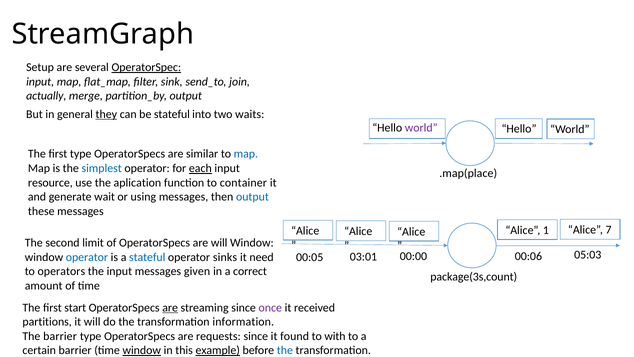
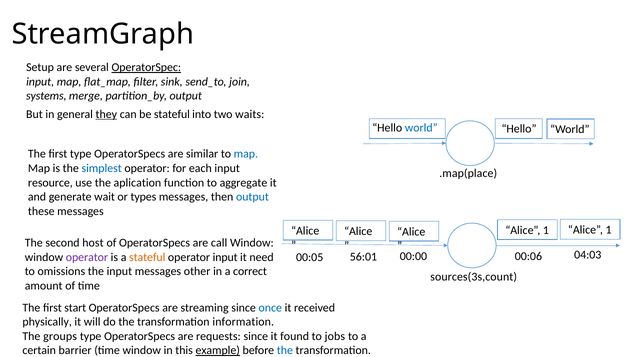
actually: actually -> systems
world at (421, 128) colour: purple -> blue
each underline: present -> none
container: container -> aggregate
using: using -> types
7 at (609, 230): 7 -> 1
limit: limit -> host
are will: will -> call
05:03: 05:03 -> 04:03
03:01: 03:01 -> 56:01
operator at (87, 257) colour: blue -> purple
stateful at (147, 257) colour: blue -> orange
operator sinks: sinks -> input
operators: operators -> omissions
given: given -> other
package(3s,count: package(3s,count -> sources(3s,count
are at (170, 307) underline: present -> none
once colour: purple -> blue
partitions: partitions -> physically
The barrier: barrier -> groups
with: with -> jobs
window at (142, 350) underline: present -> none
